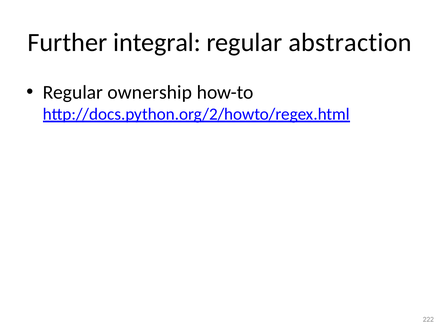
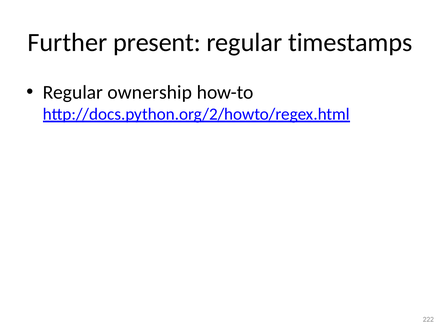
integral: integral -> present
abstraction: abstraction -> timestamps
